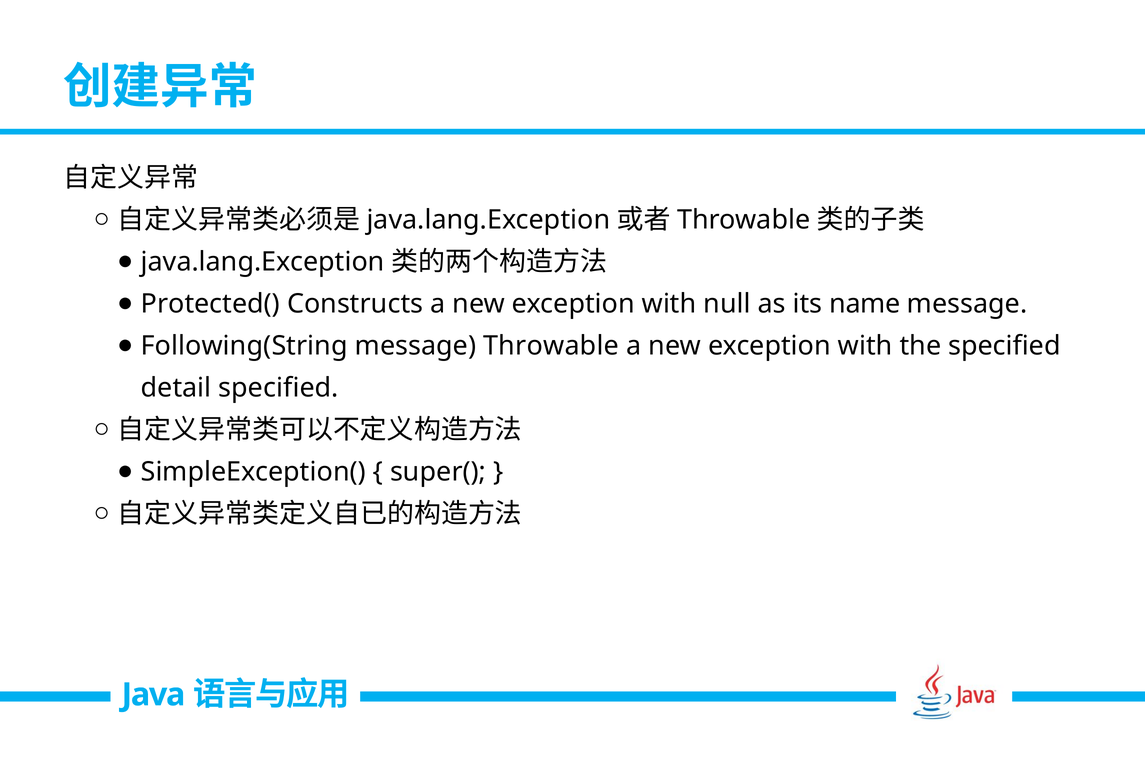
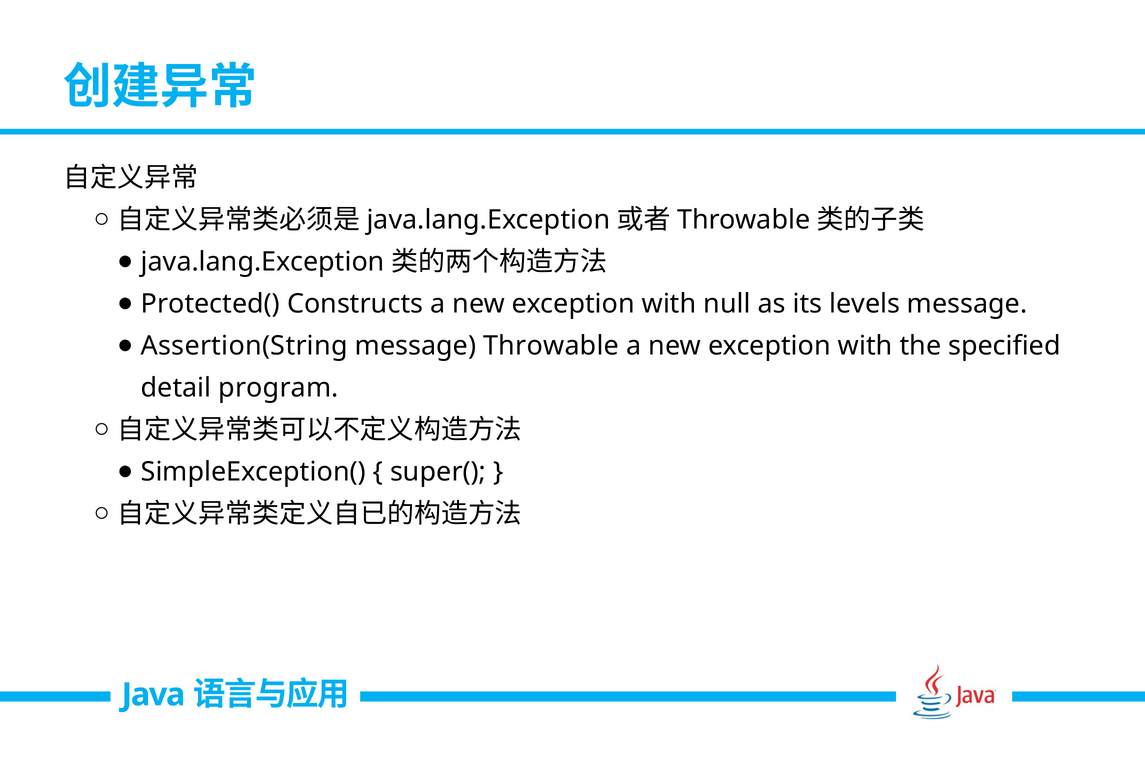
name: name -> levels
Following(String: Following(String -> Assertion(String
detail specified: specified -> program
